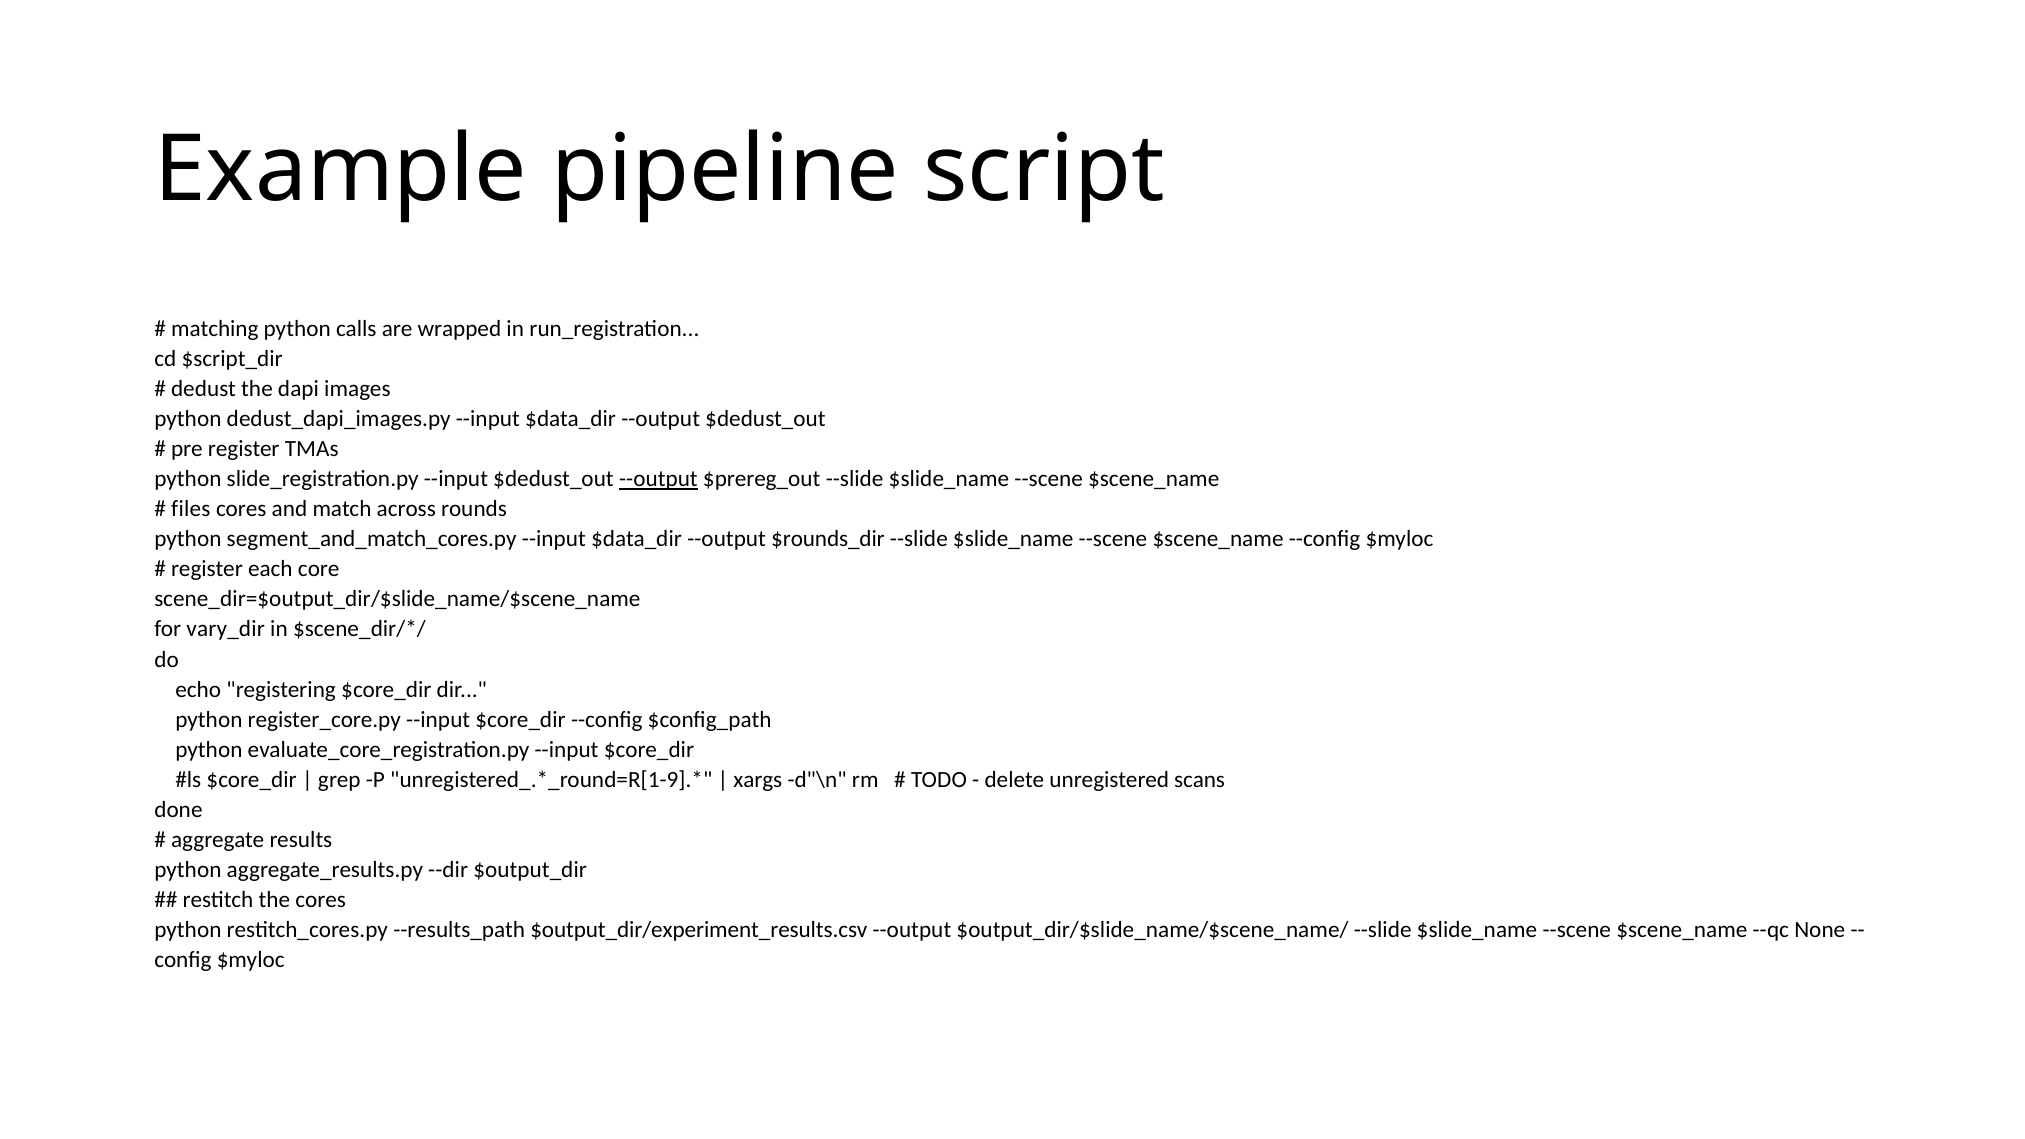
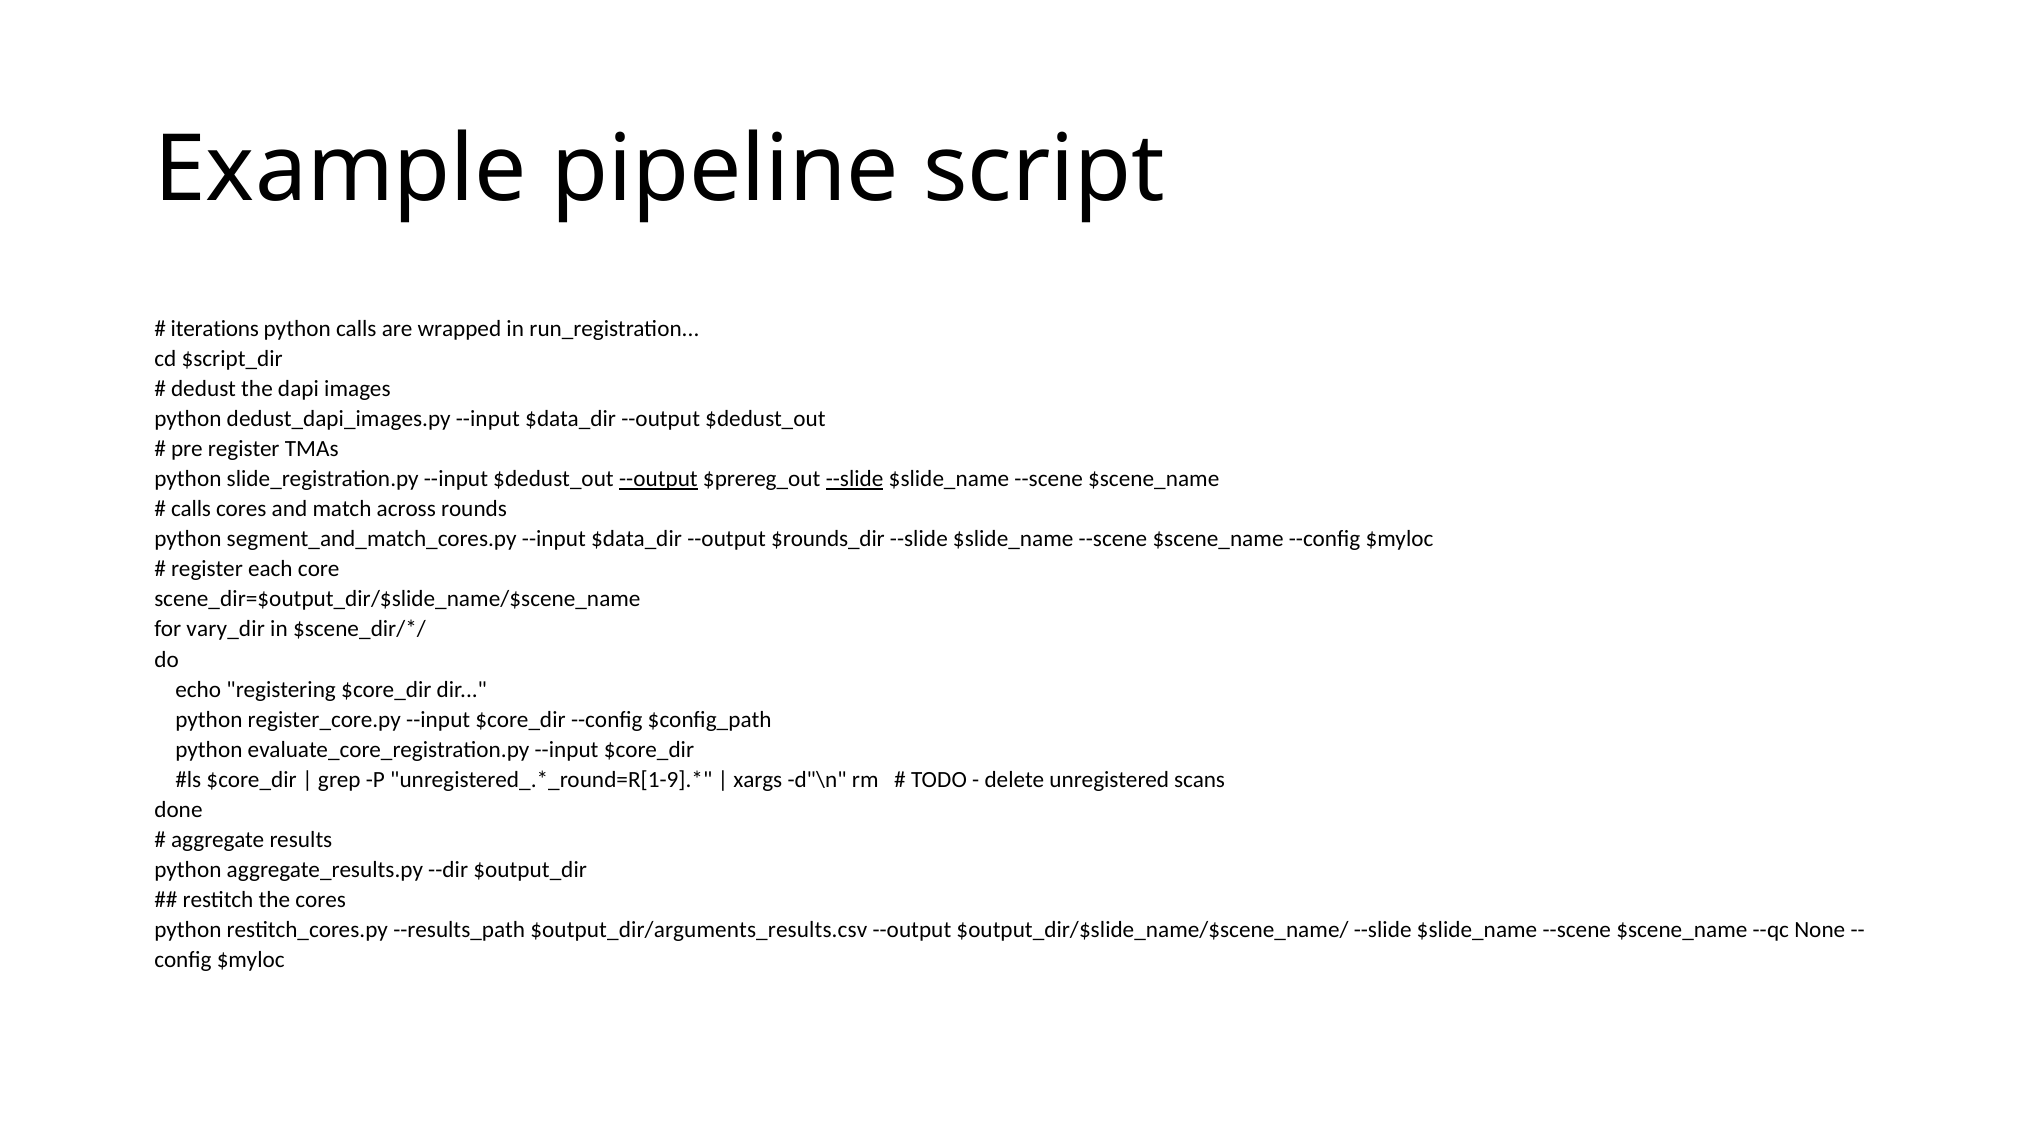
matching: matching -> iterations
--slide at (855, 479) underline: none -> present
files at (191, 509): files -> calls
$output_dir/experiment_results.csv: $output_dir/experiment_results.csv -> $output_dir/arguments_results.csv
